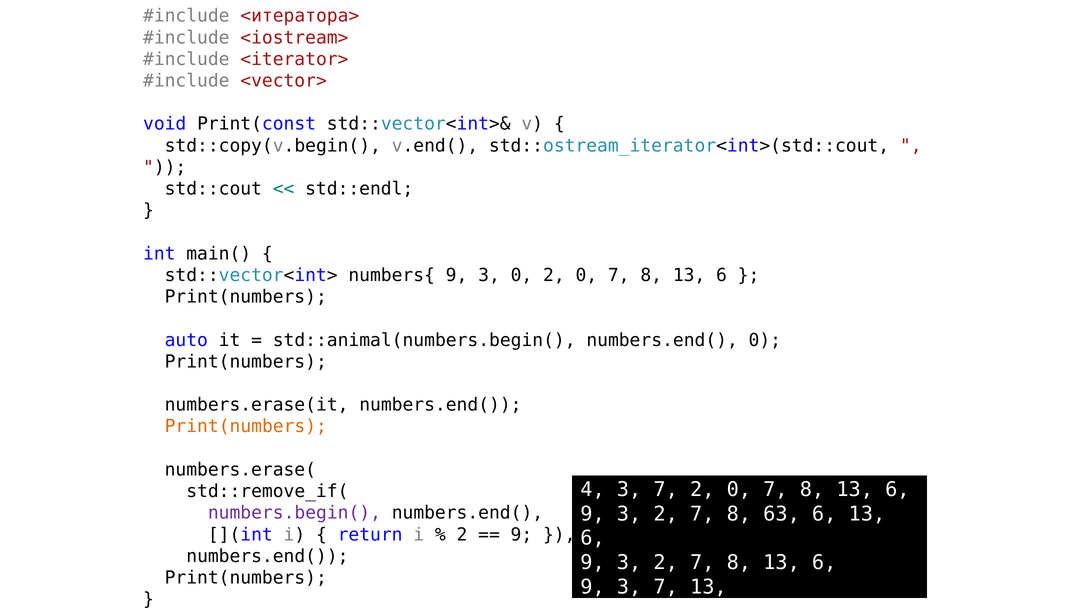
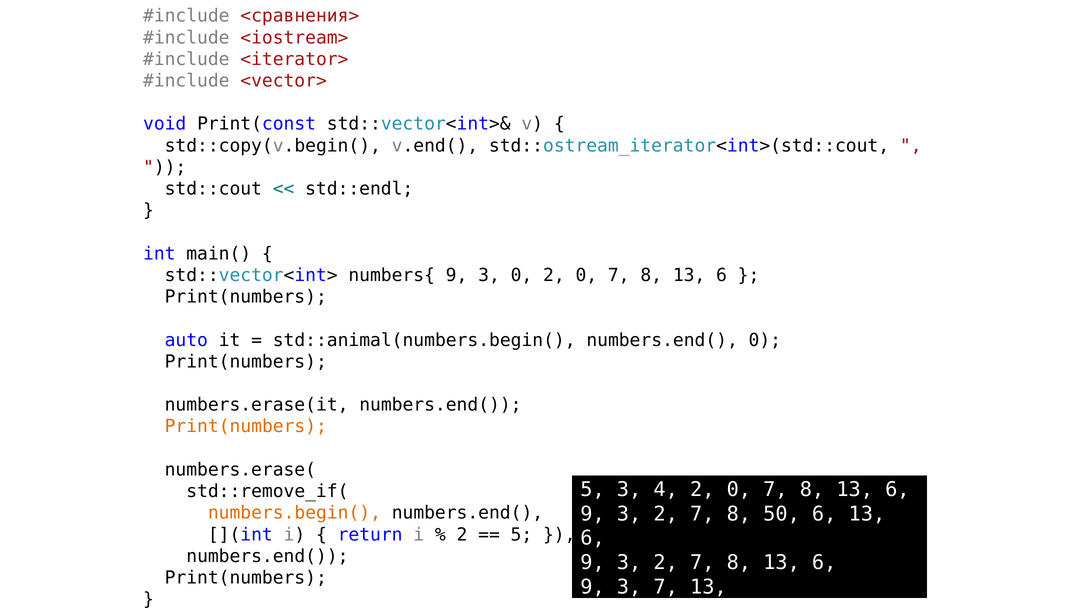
<итератора>: <итератора> -> <сравнения>
4 at (593, 490): 4 -> 5
7 at (666, 490): 7 -> 4
numbers.begin( colour: purple -> orange
63: 63 -> 50
9 at (521, 535): 9 -> 5
